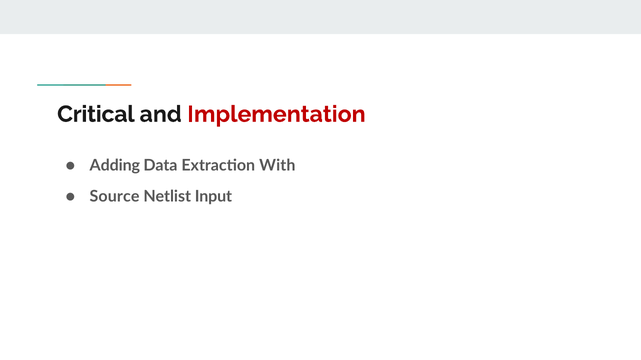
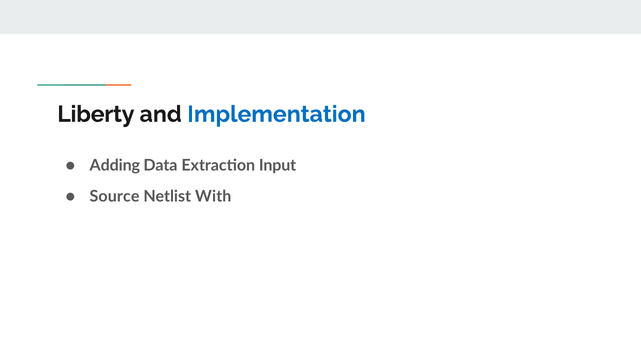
Critical: Critical -> Liberty
Implementation colour: red -> blue
With: With -> Input
Input: Input -> With
